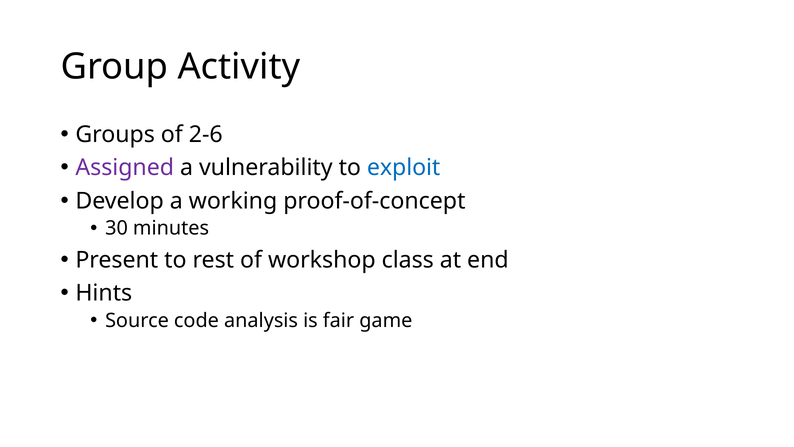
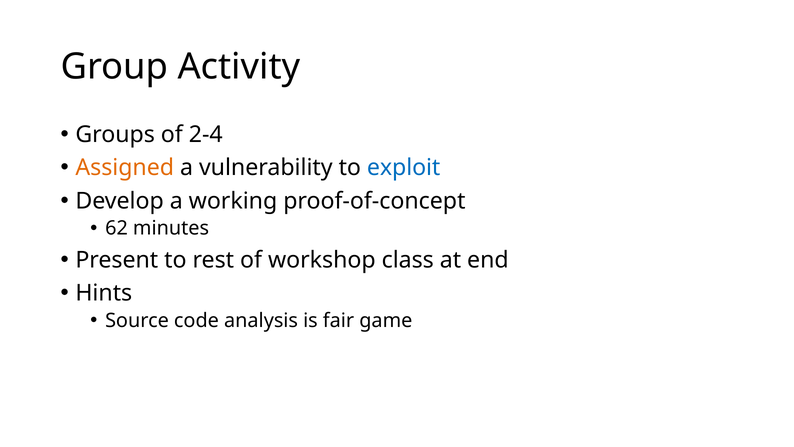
2-6: 2-6 -> 2-4
Assigned colour: purple -> orange
30: 30 -> 62
